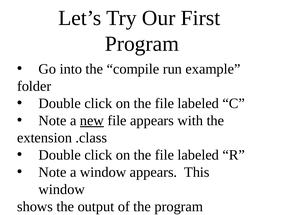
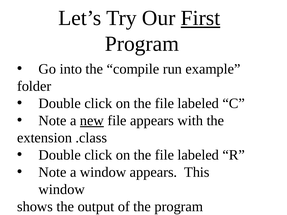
First underline: none -> present
